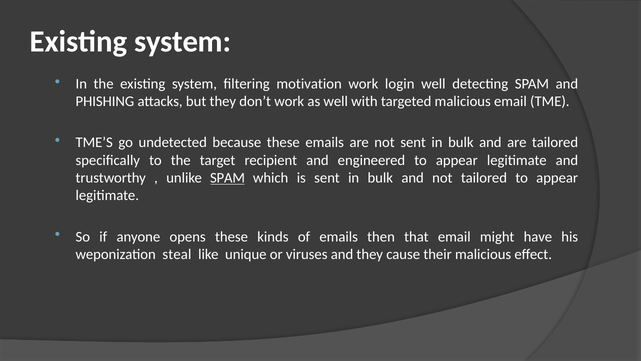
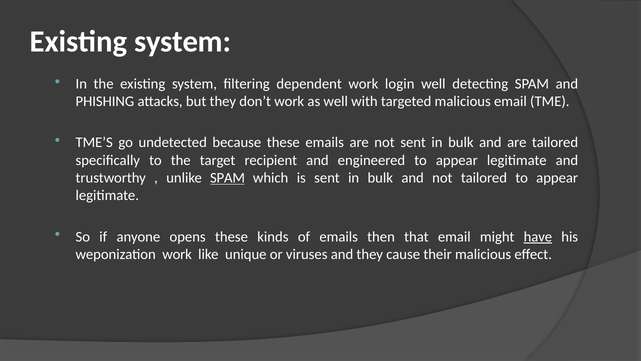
motivation: motivation -> dependent
have underline: none -> present
weponization steal: steal -> work
